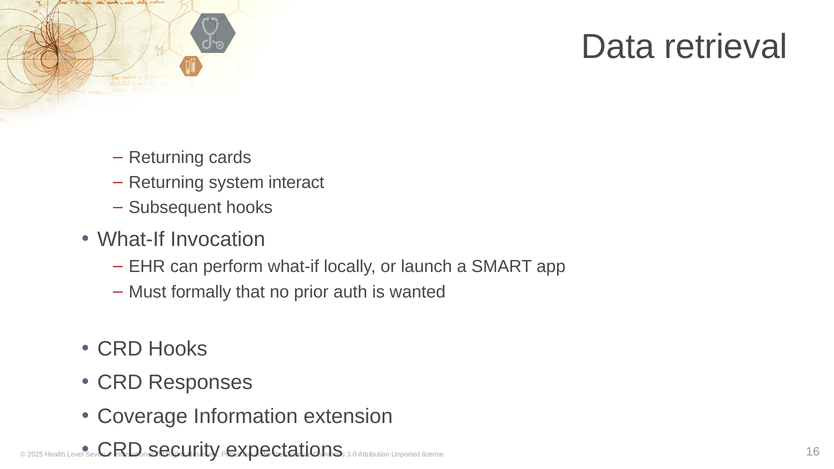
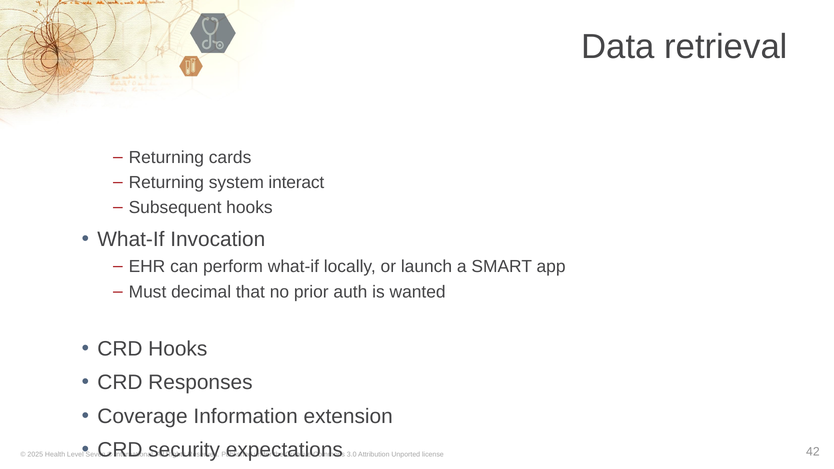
formally: formally -> decimal
16: 16 -> 42
